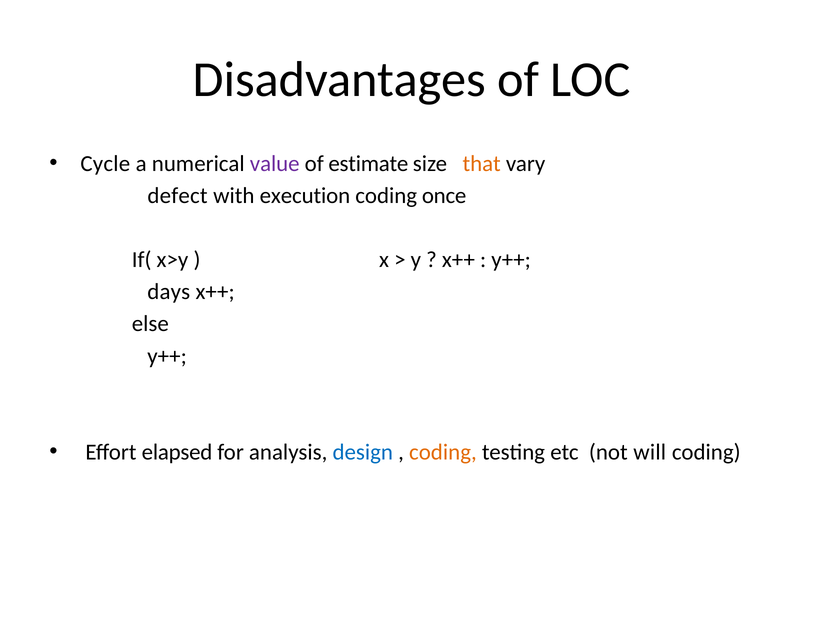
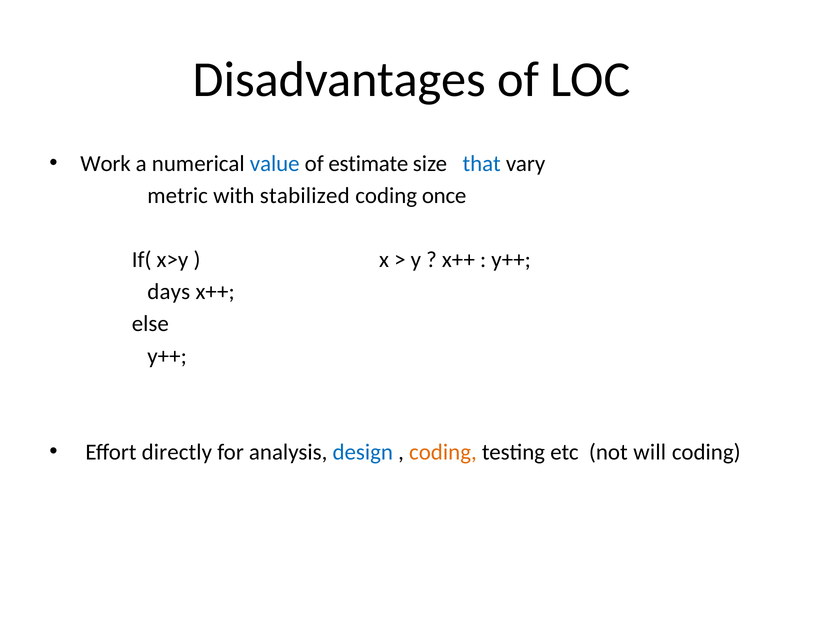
Cycle: Cycle -> Work
value colour: purple -> blue
that colour: orange -> blue
defect: defect -> metric
execution: execution -> stabilized
elapsed: elapsed -> directly
